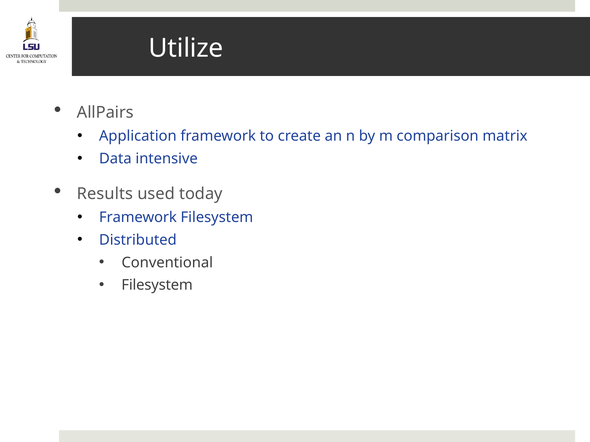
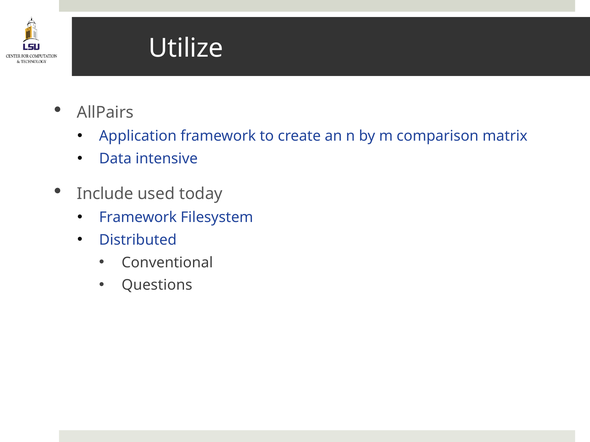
Results: Results -> Include
Filesystem at (157, 285): Filesystem -> Questions
